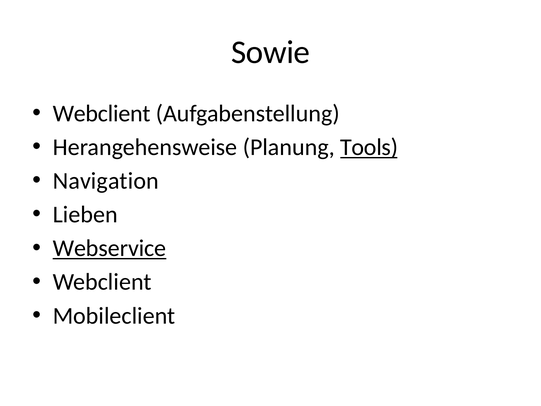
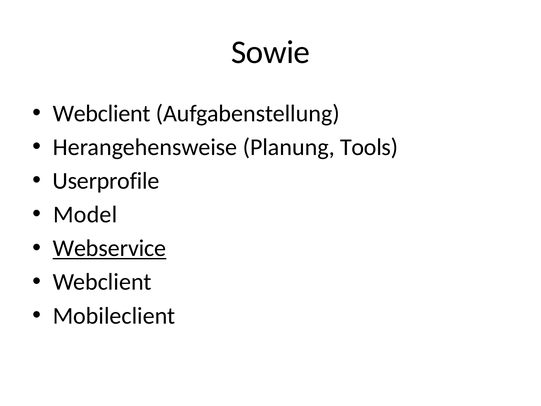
Tools underline: present -> none
Navigation: Navigation -> Userprofile
Lieben: Lieben -> Model
